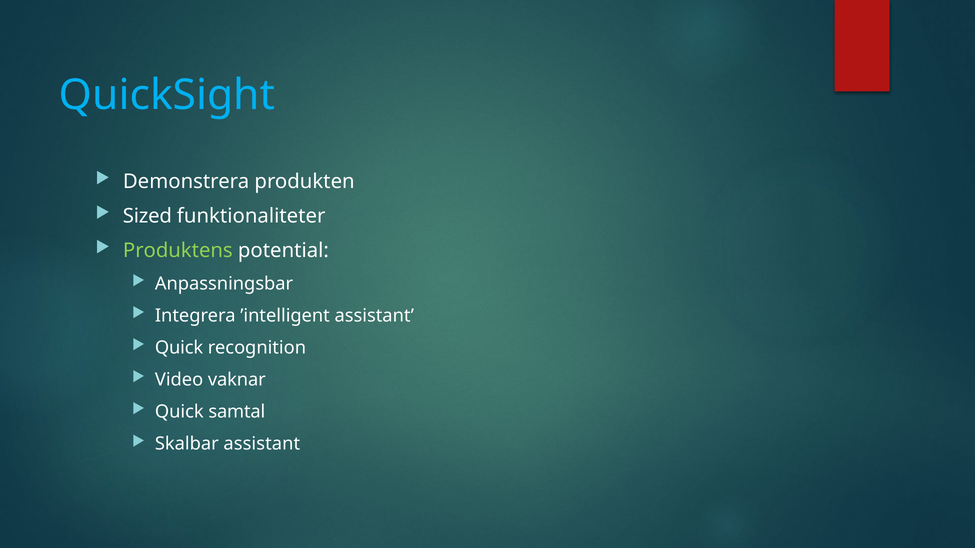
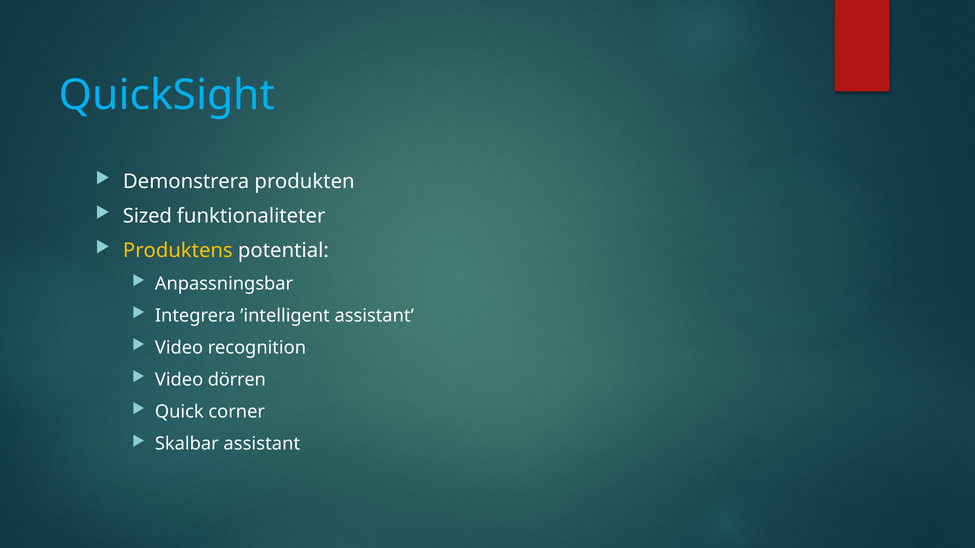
Produktens colour: light green -> yellow
Quick at (179, 348): Quick -> Video
vaknar: vaknar -> dörren
samtal: samtal -> corner
